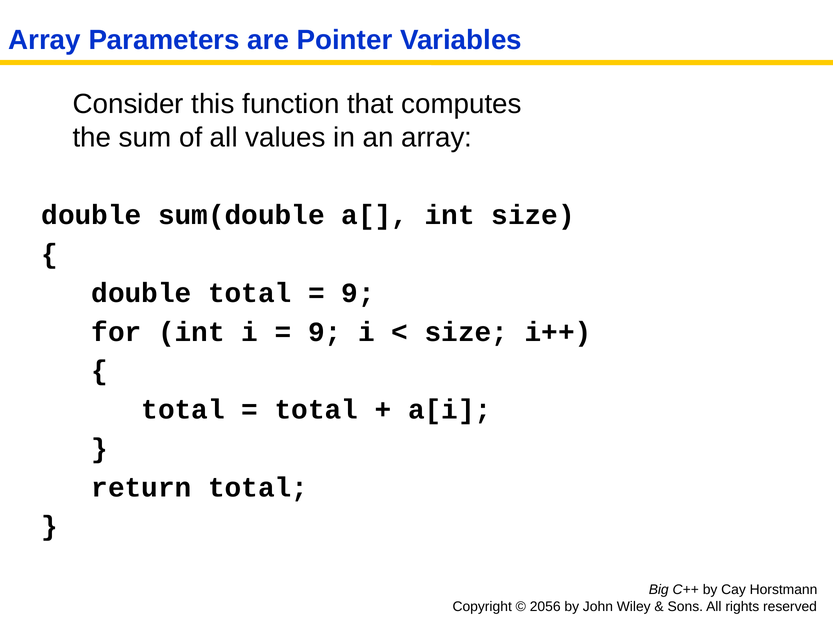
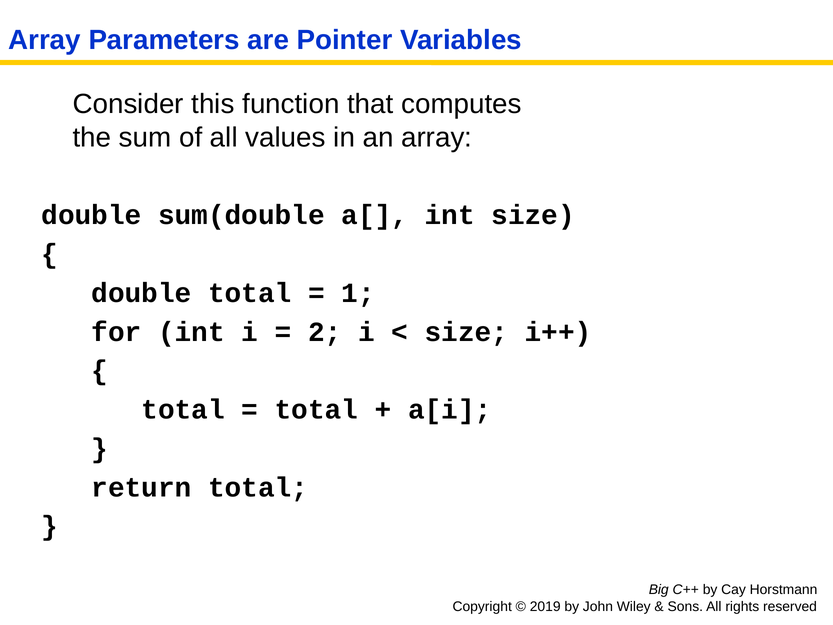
9 at (358, 293): 9 -> 1
9 at (325, 332): 9 -> 2
2056: 2056 -> 2019
